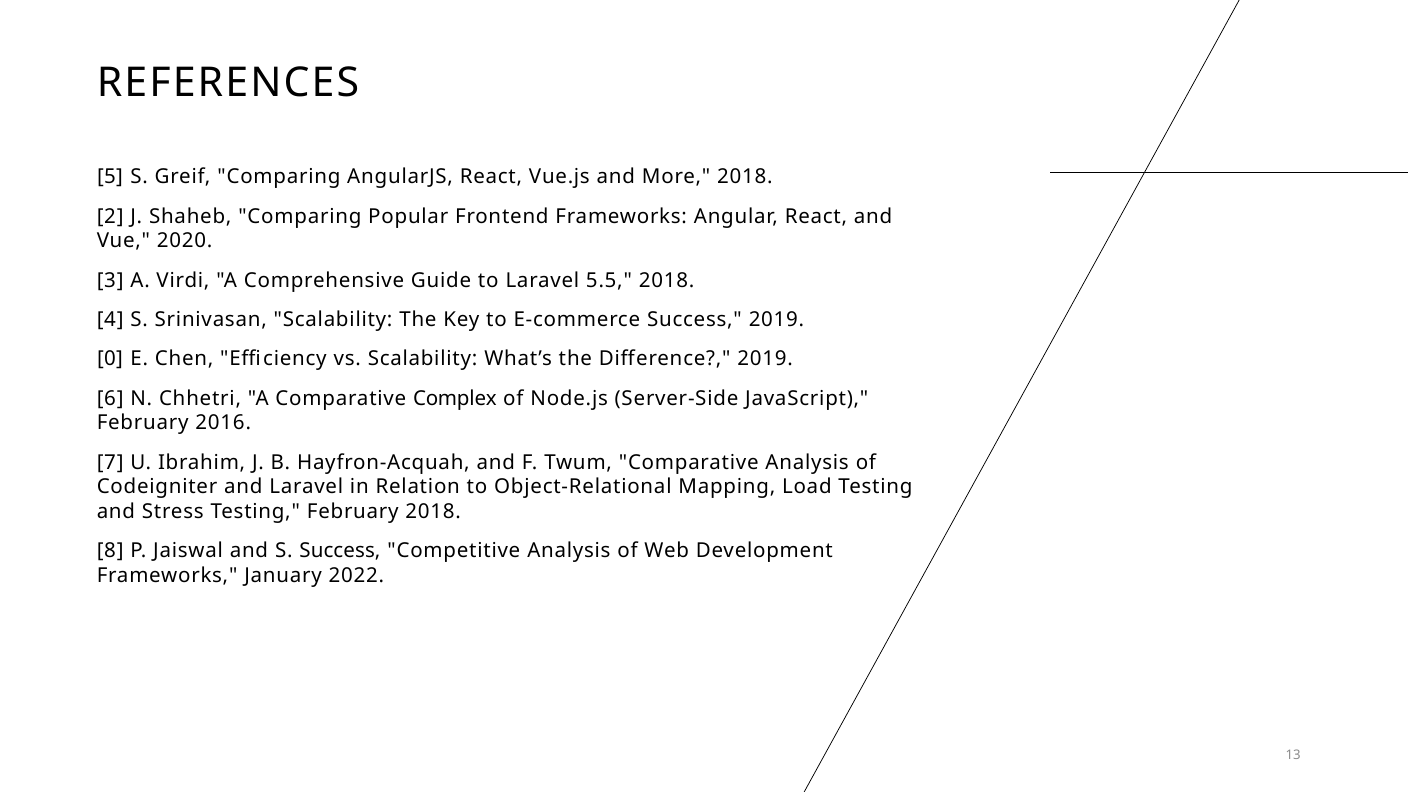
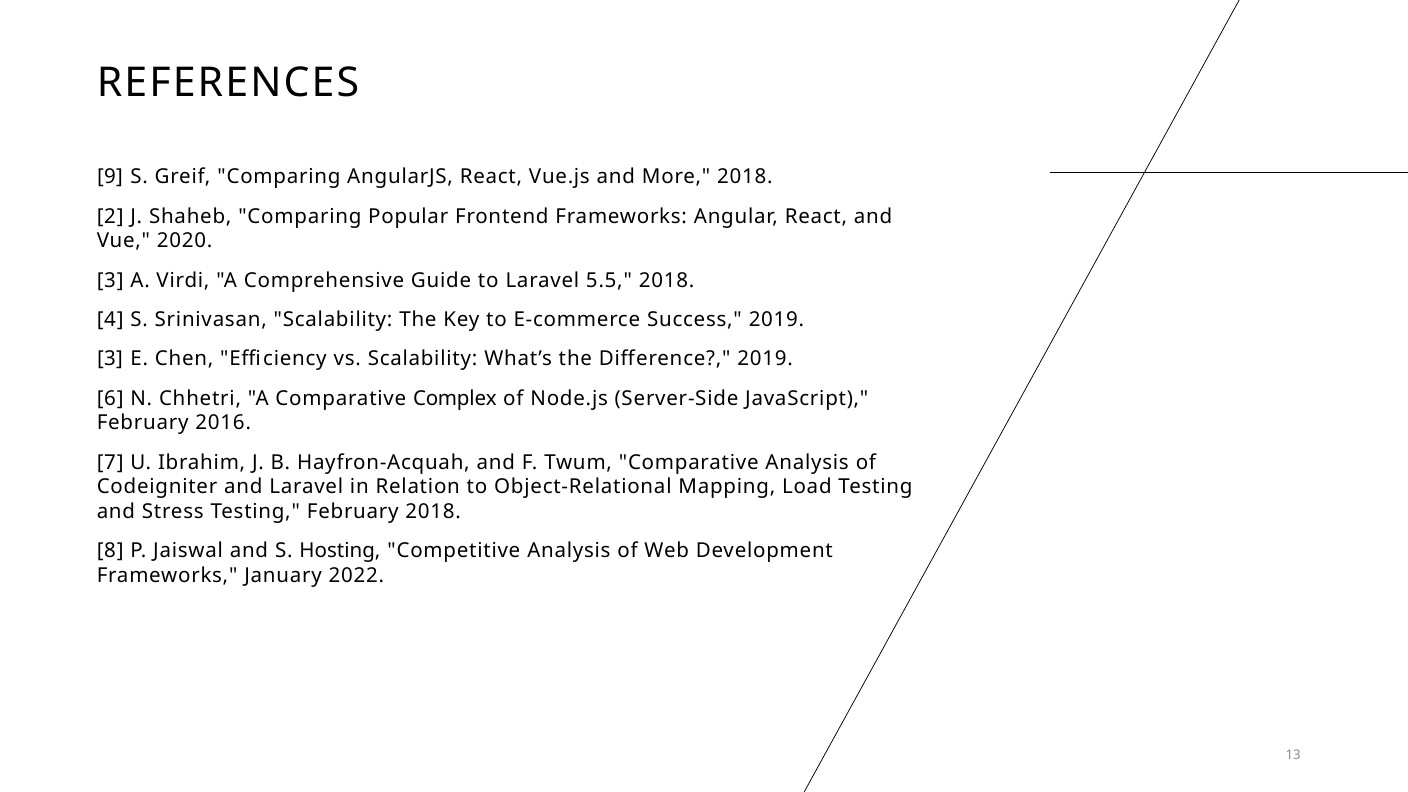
5: 5 -> 9
0 at (110, 359): 0 -> 3
S Success: Success -> Hosting
